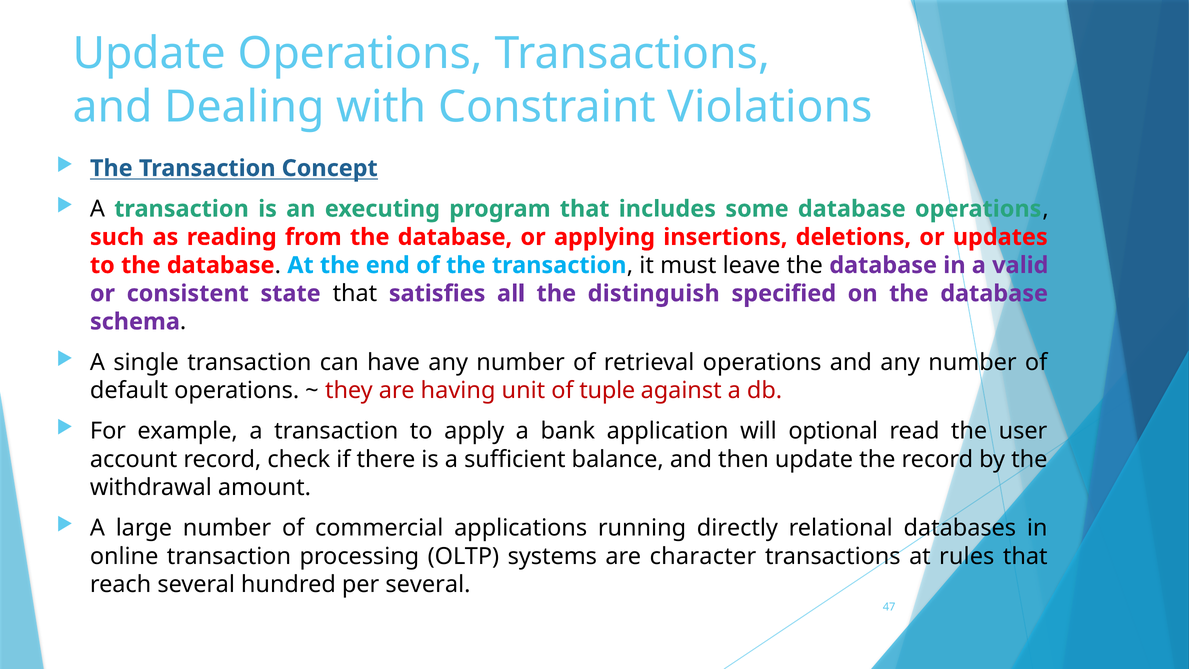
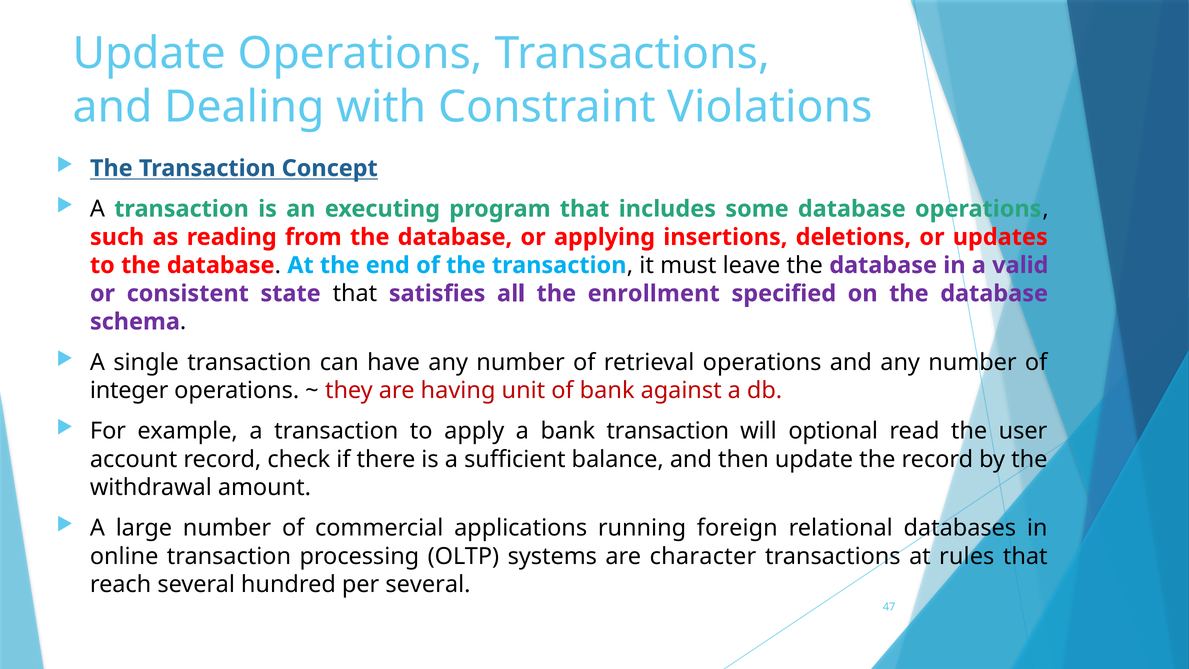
distinguish: distinguish -> enrollment
default: default -> integer
of tuple: tuple -> bank
bank application: application -> transaction
directly: directly -> foreign
